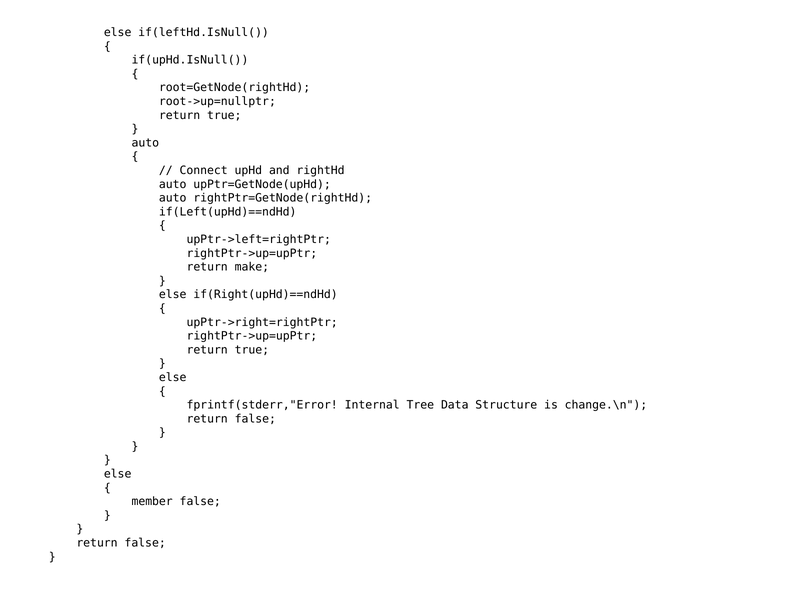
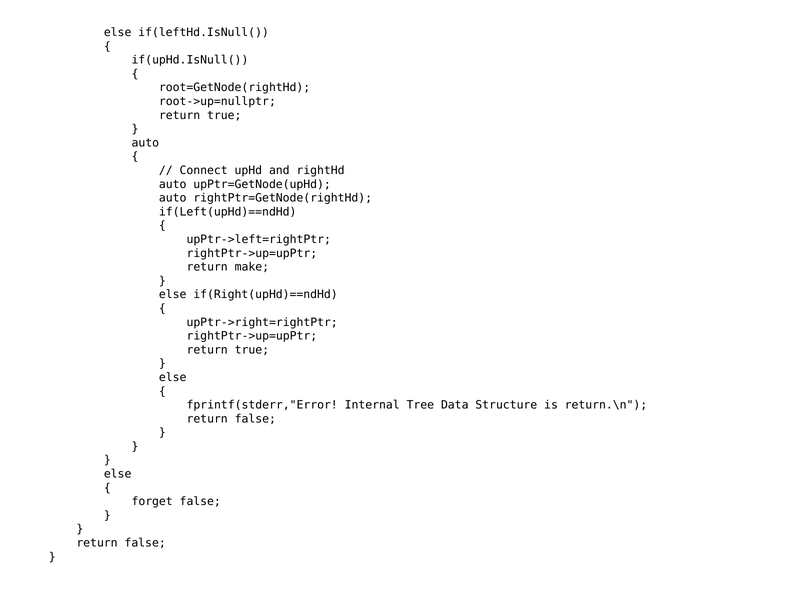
change.\n: change.\n -> return.\n
member: member -> forget
